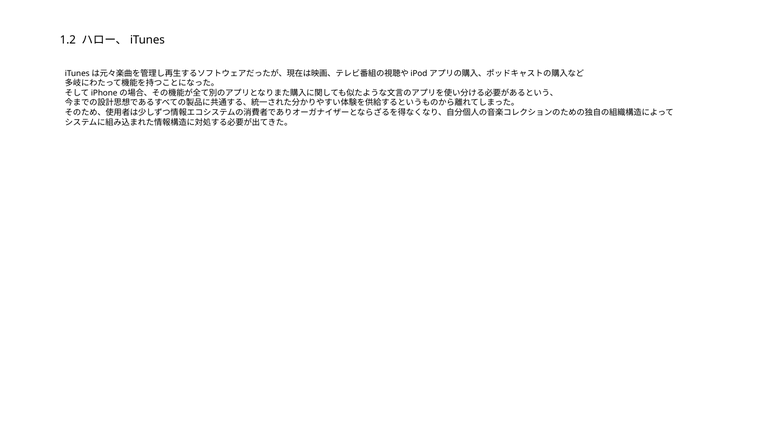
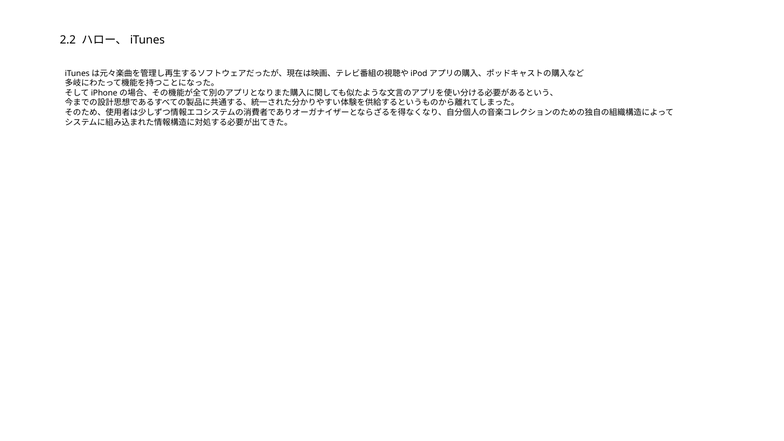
1.2: 1.2 -> 2.2
